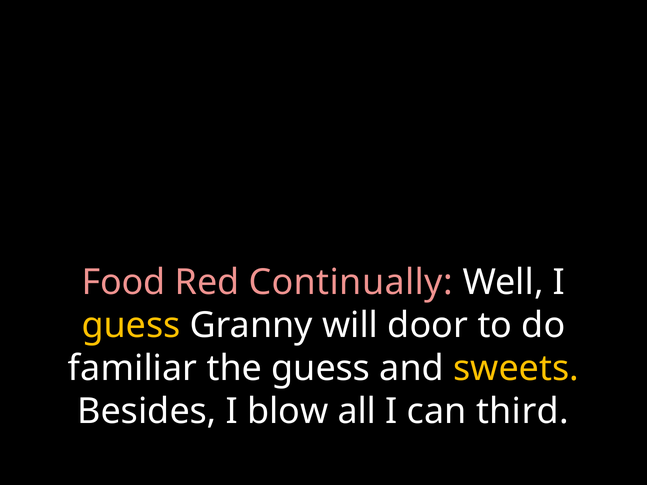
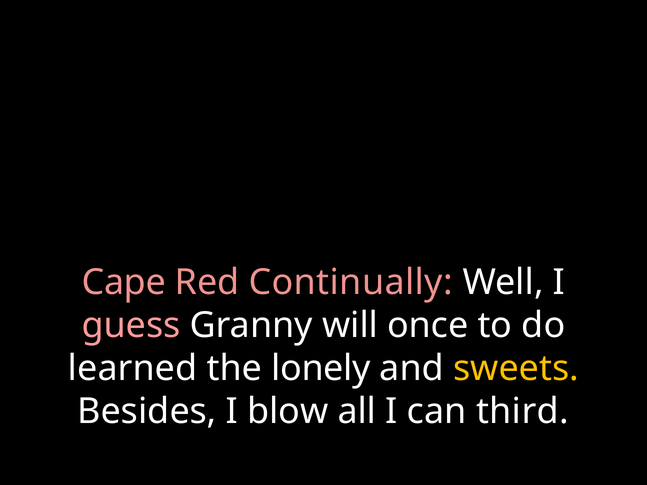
Food: Food -> Cape
guess at (131, 325) colour: yellow -> pink
door: door -> once
familiar: familiar -> learned
the guess: guess -> lonely
